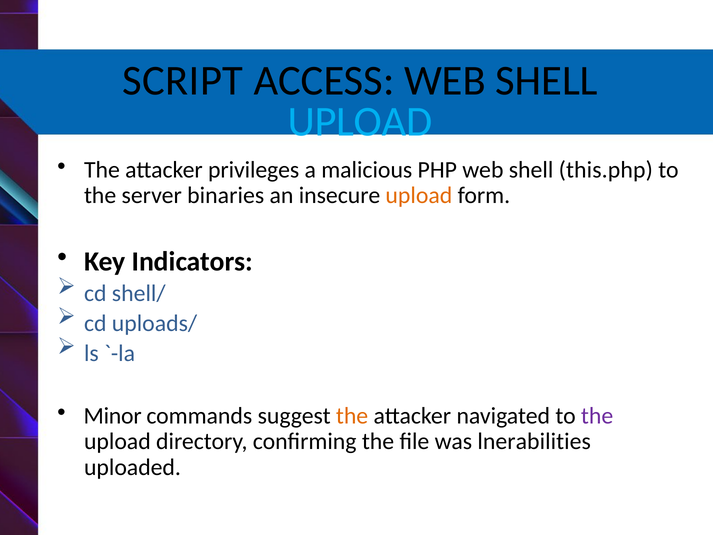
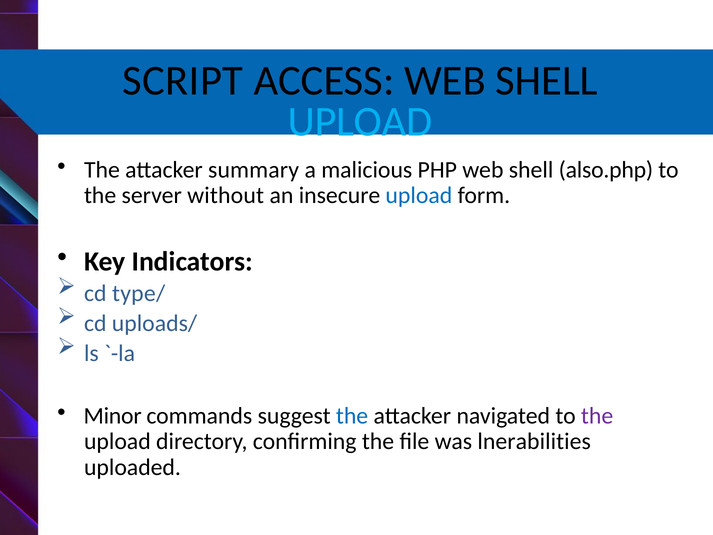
privileges: privileges -> summary
this.php: this.php -> also.php
binaries: binaries -> without
upload at (419, 196) colour: orange -> blue
shell/: shell/ -> type/
the at (352, 416) colour: orange -> blue
